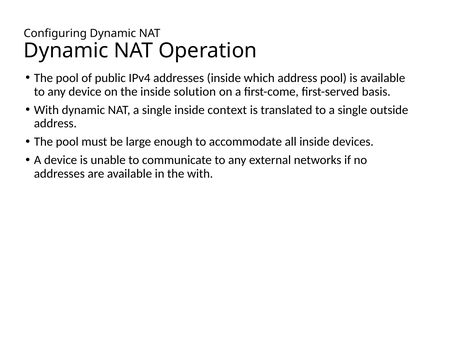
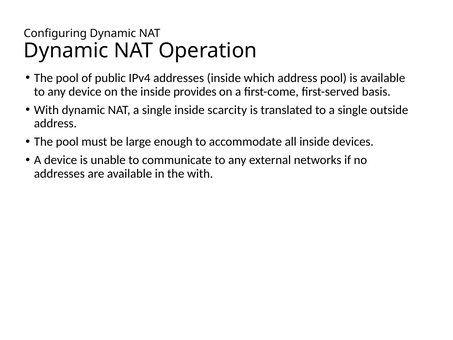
solution: solution -> provides
context: context -> scarcity
